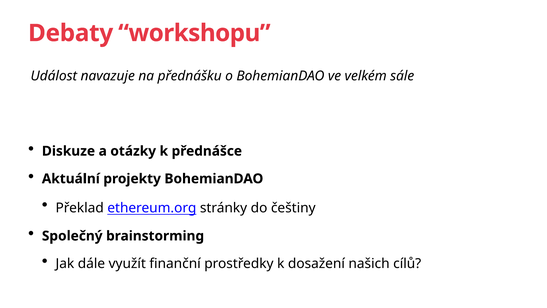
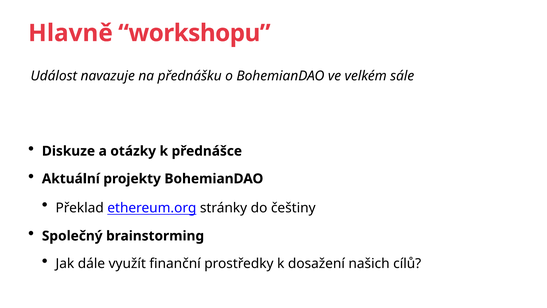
Debaty: Debaty -> Hlavně
